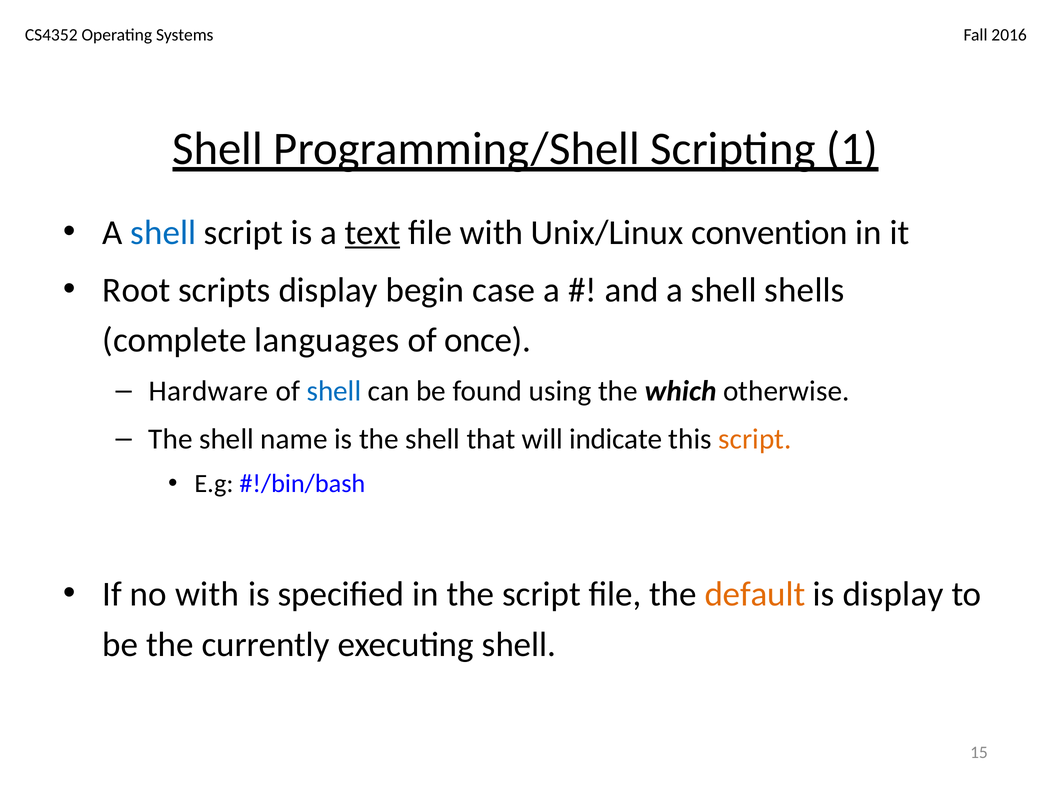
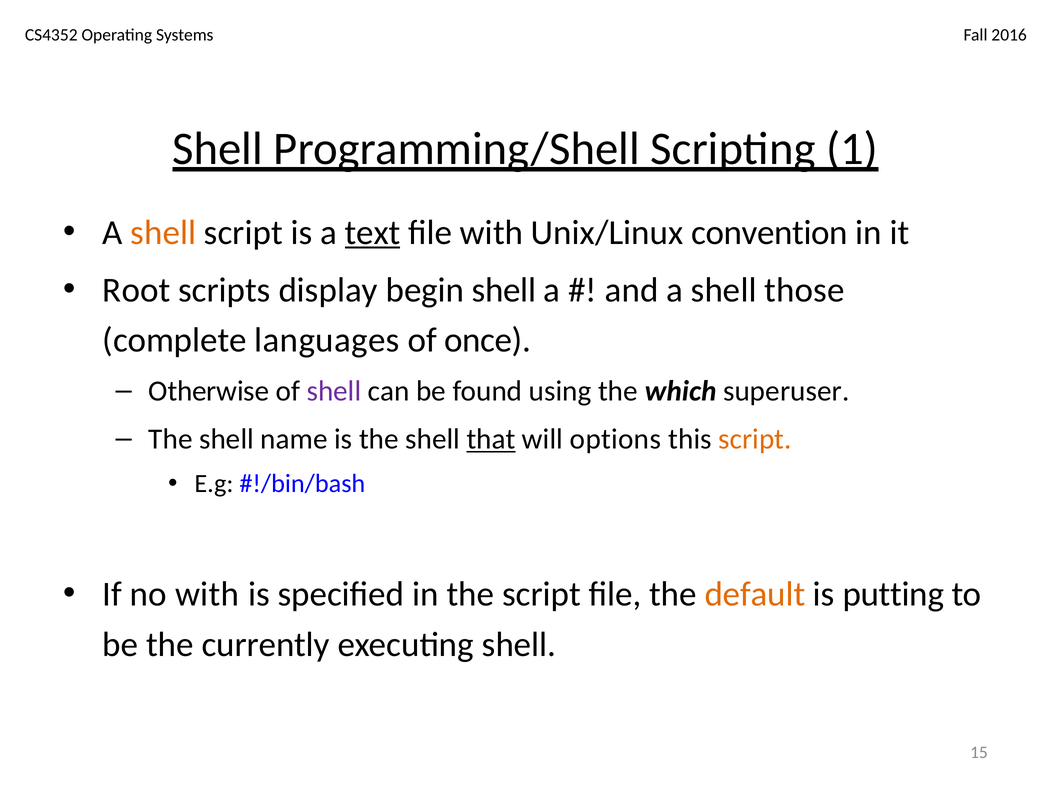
shell at (163, 233) colour: blue -> orange
begin case: case -> shell
shells: shells -> those
Hardware: Hardware -> Otherwise
shell at (334, 391) colour: blue -> purple
otherwise: otherwise -> superuser
that underline: none -> present
indicate: indicate -> options
is display: display -> putting
